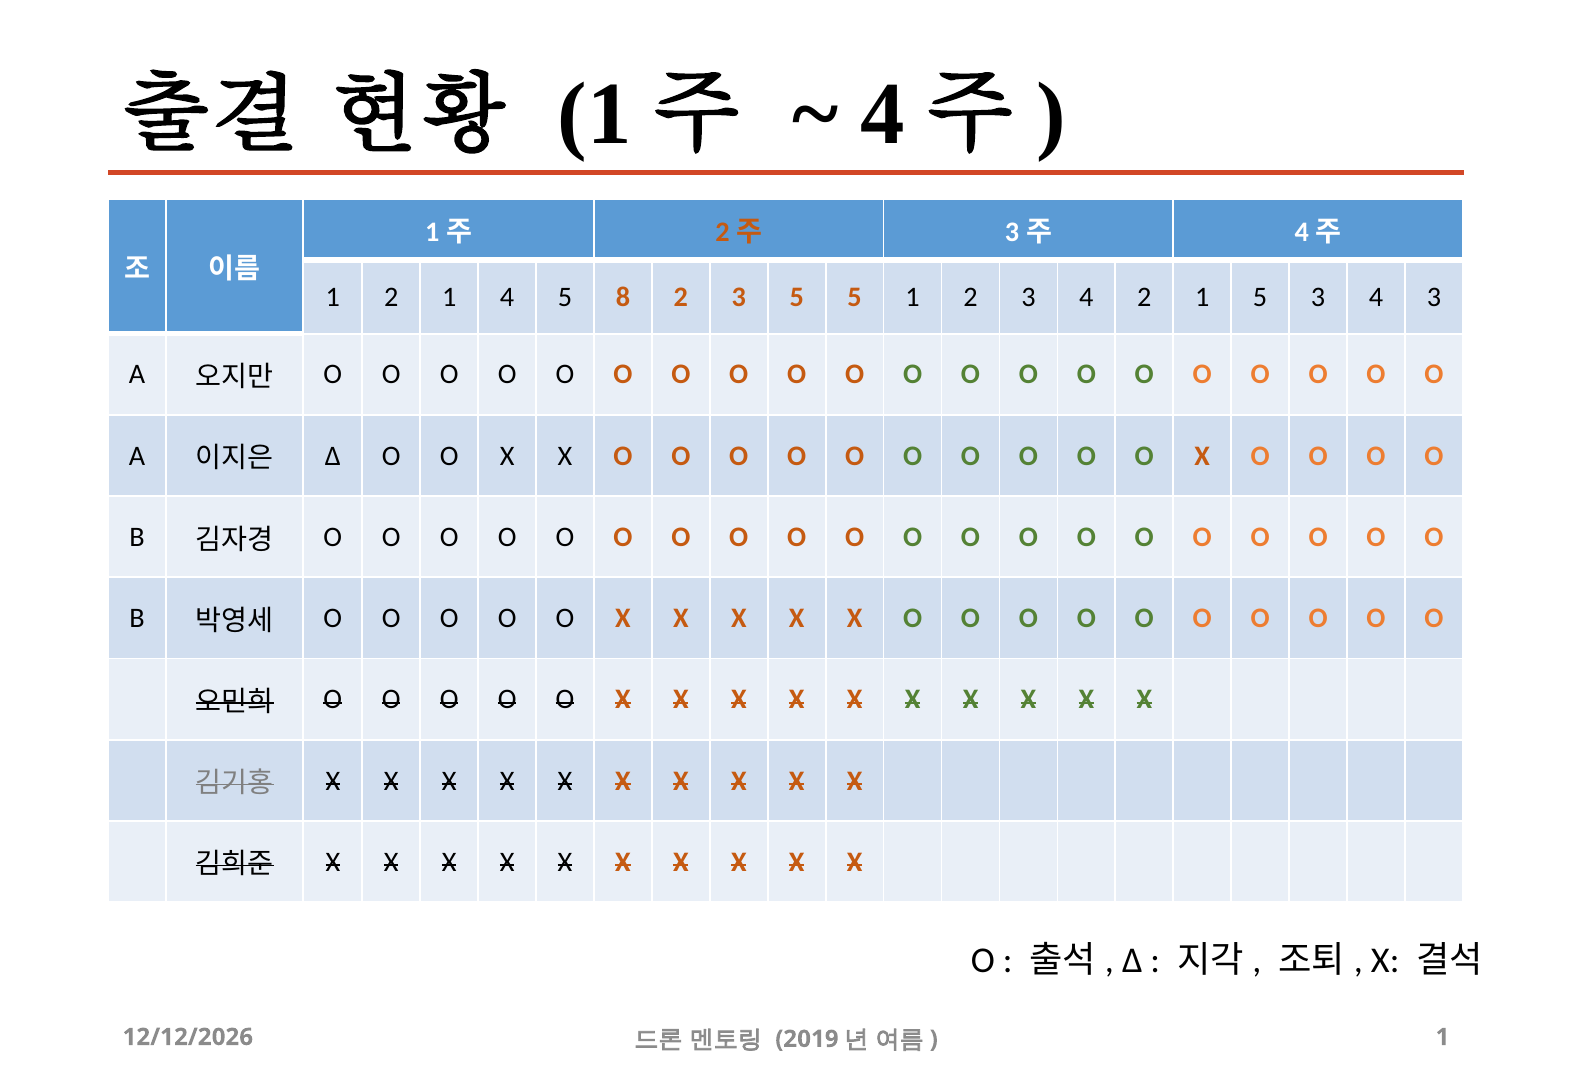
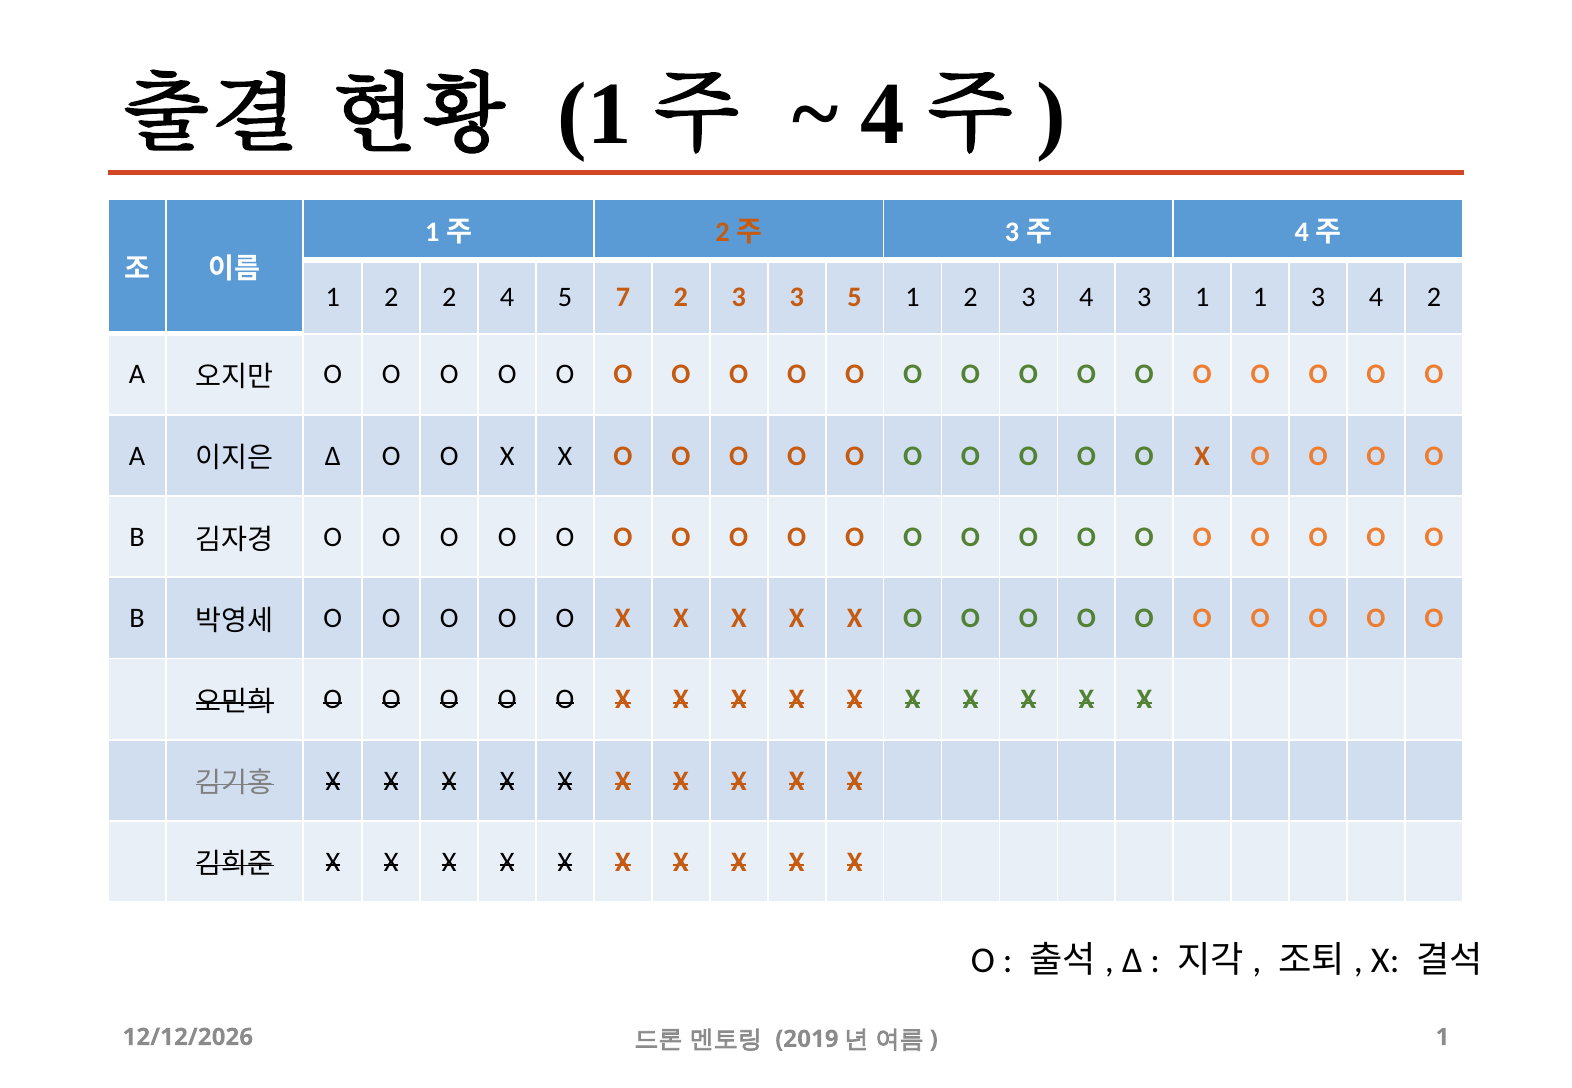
1 2 1: 1 -> 2
8: 8 -> 7
3 5: 5 -> 3
4 2: 2 -> 3
1 5: 5 -> 1
4 3: 3 -> 2
